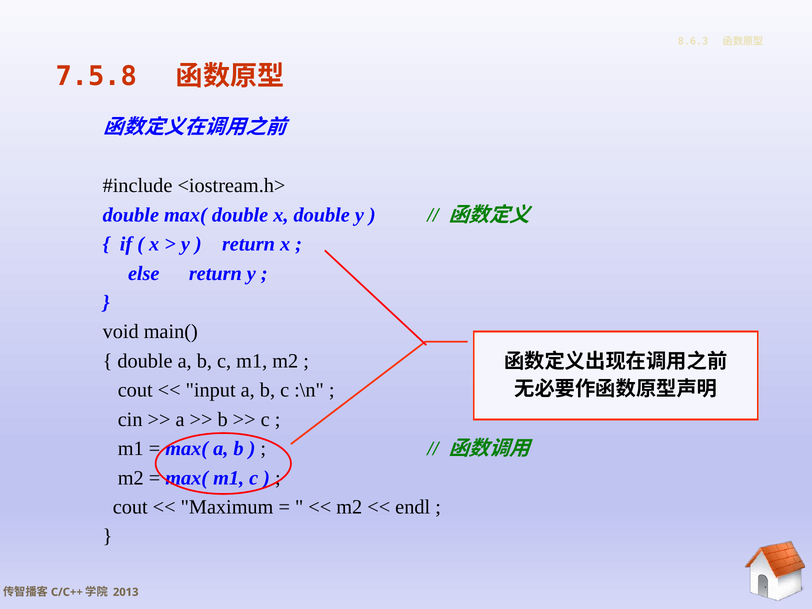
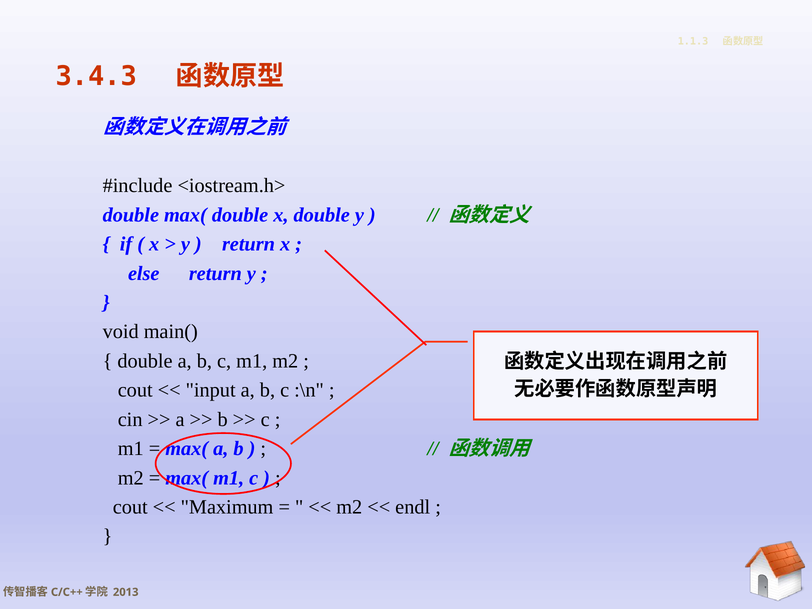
8.6.3: 8.6.3 -> 1.1.3
7.5.8: 7.5.8 -> 3.4.3
